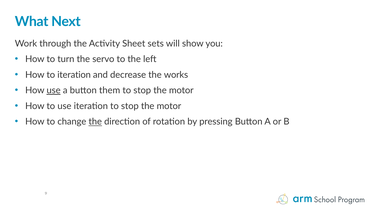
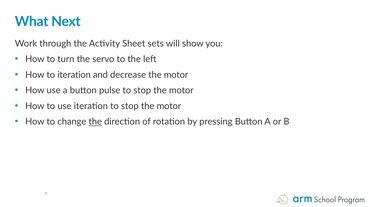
decrease the works: works -> motor
use at (54, 90) underline: present -> none
them: them -> pulse
